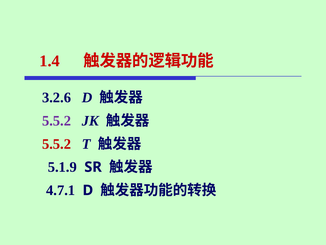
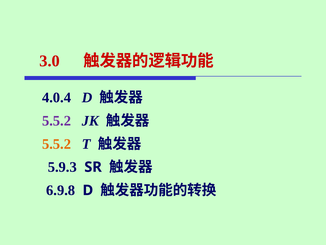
1.4: 1.4 -> 3.0
3.2.6: 3.2.6 -> 4.0.4
5.5.2 at (57, 144) colour: red -> orange
5.1.9: 5.1.9 -> 5.9.3
4.7.1: 4.7.1 -> 6.9.8
